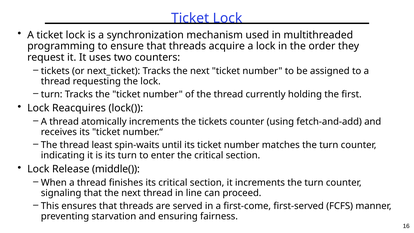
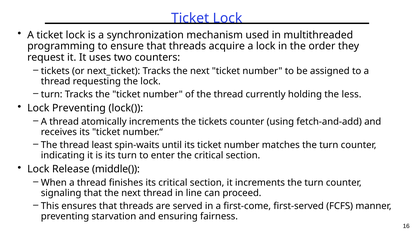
first: first -> less
Lock Reacquires: Reacquires -> Preventing
